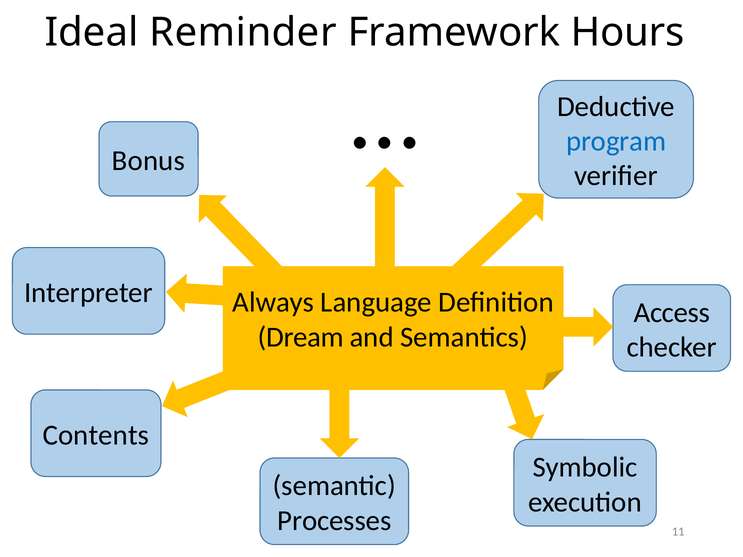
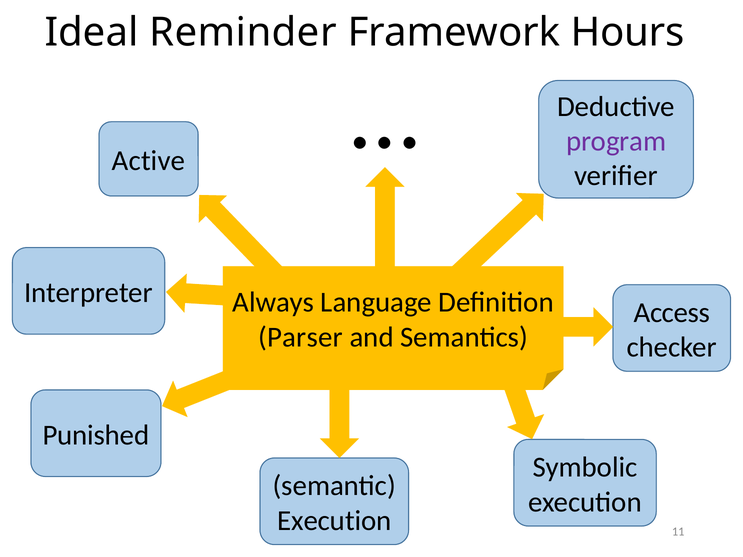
program colour: blue -> purple
Bonus: Bonus -> Active
Dream: Dream -> Parser
Contents: Contents -> Punished
Processes at (334, 521): Processes -> Execution
